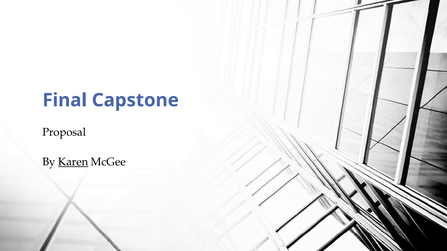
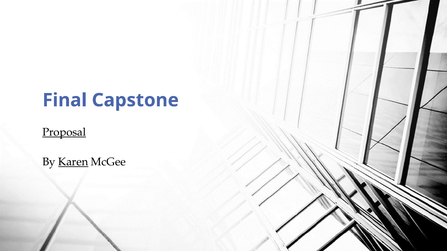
Proposal underline: none -> present
